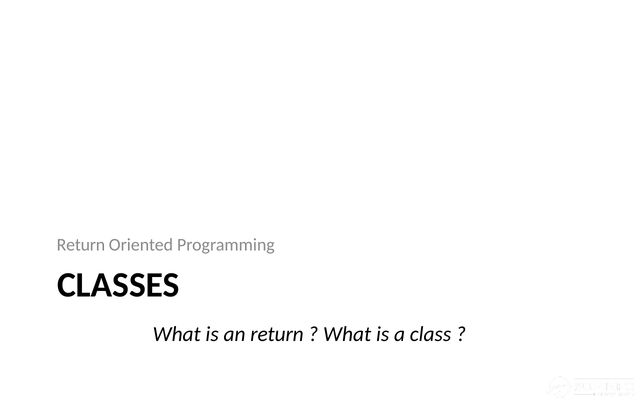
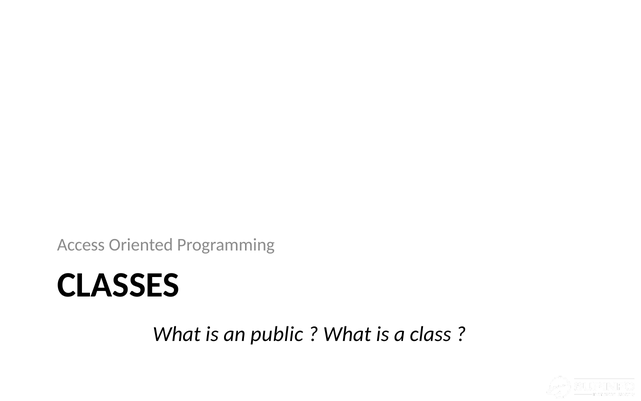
Return at (81, 245): Return -> Access
an return: return -> public
